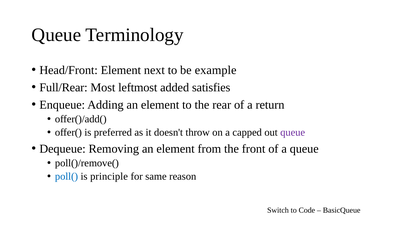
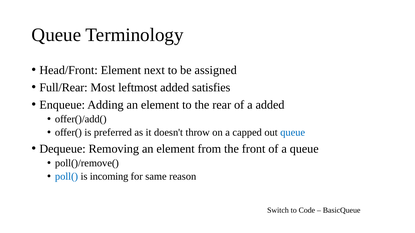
example: example -> assigned
a return: return -> added
queue at (293, 133) colour: purple -> blue
principle: principle -> incoming
